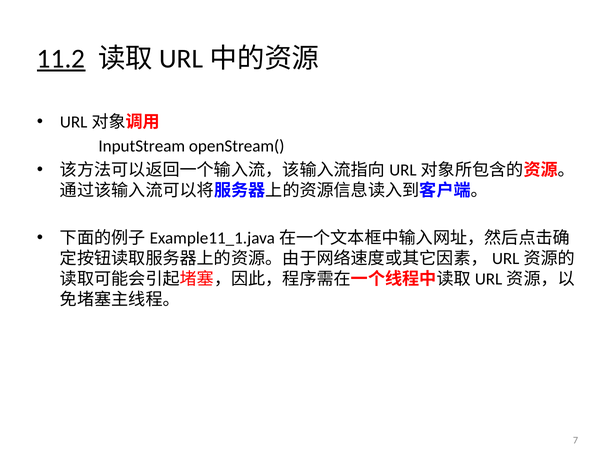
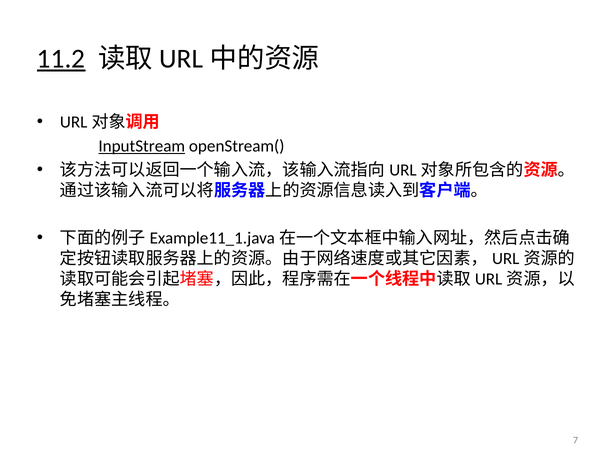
InputStream underline: none -> present
